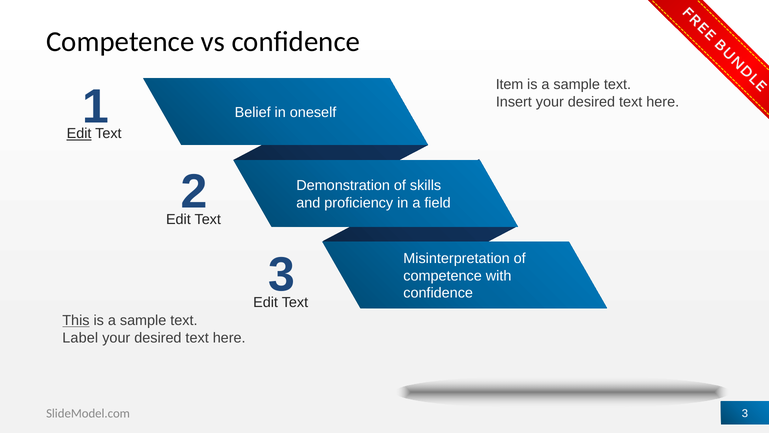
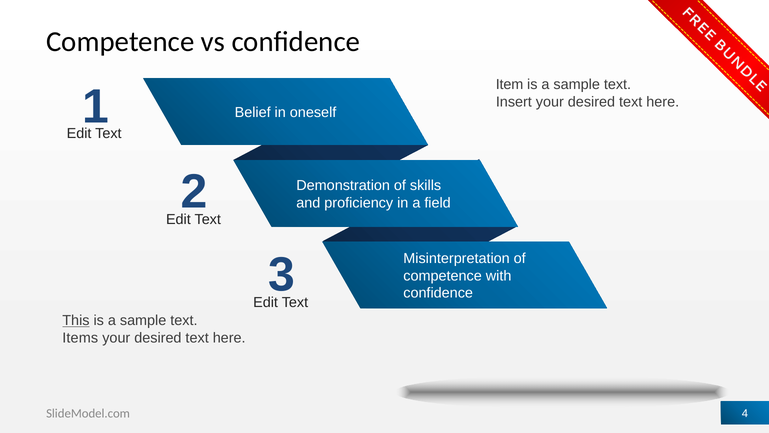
Edit at (79, 134) underline: present -> none
Label: Label -> Items
SlideModel.com 3: 3 -> 4
